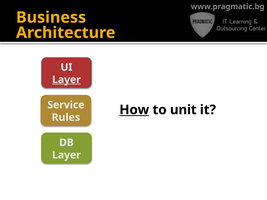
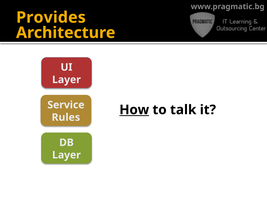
Business: Business -> Provides
Layer at (66, 80) underline: present -> none
unit: unit -> talk
